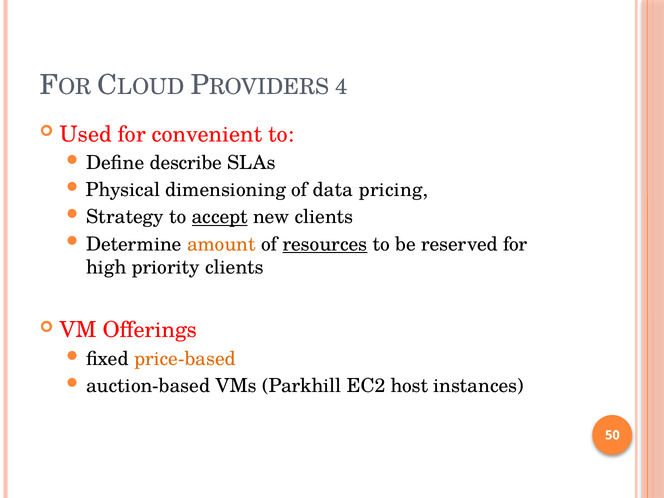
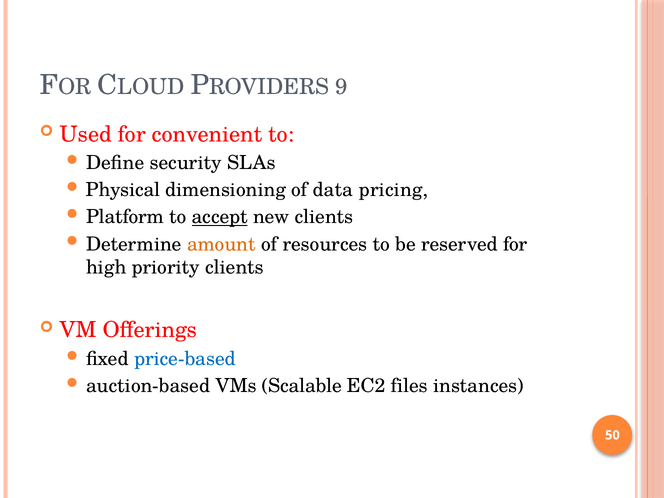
4: 4 -> 9
describe: describe -> security
Strategy: Strategy -> Platform
resources underline: present -> none
price-based colour: orange -> blue
Parkhill: Parkhill -> Scalable
host: host -> files
